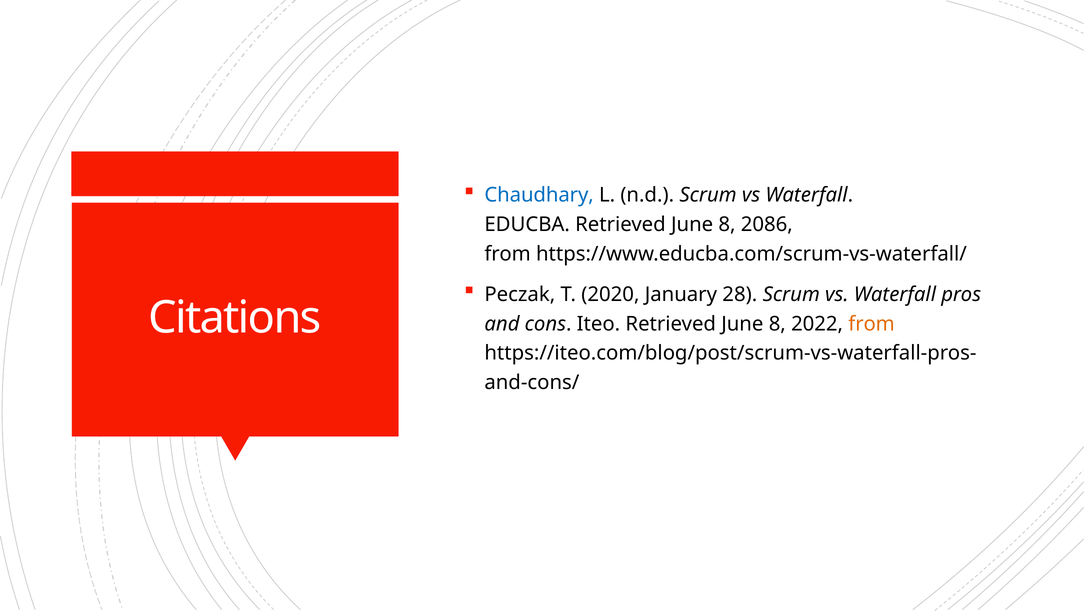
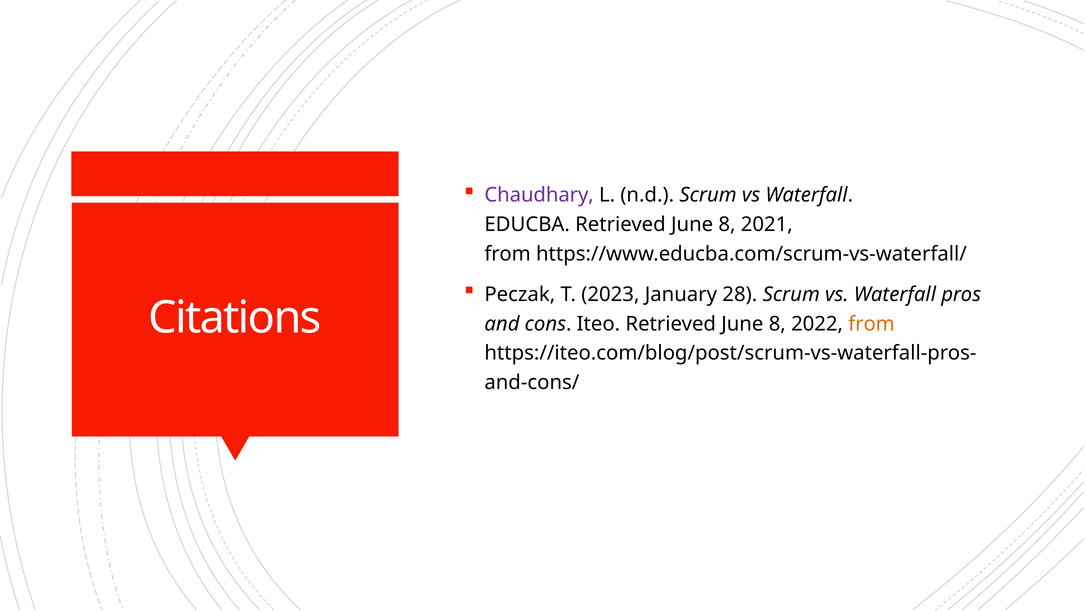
Chaudhary colour: blue -> purple
2086: 2086 -> 2021
2020: 2020 -> 2023
